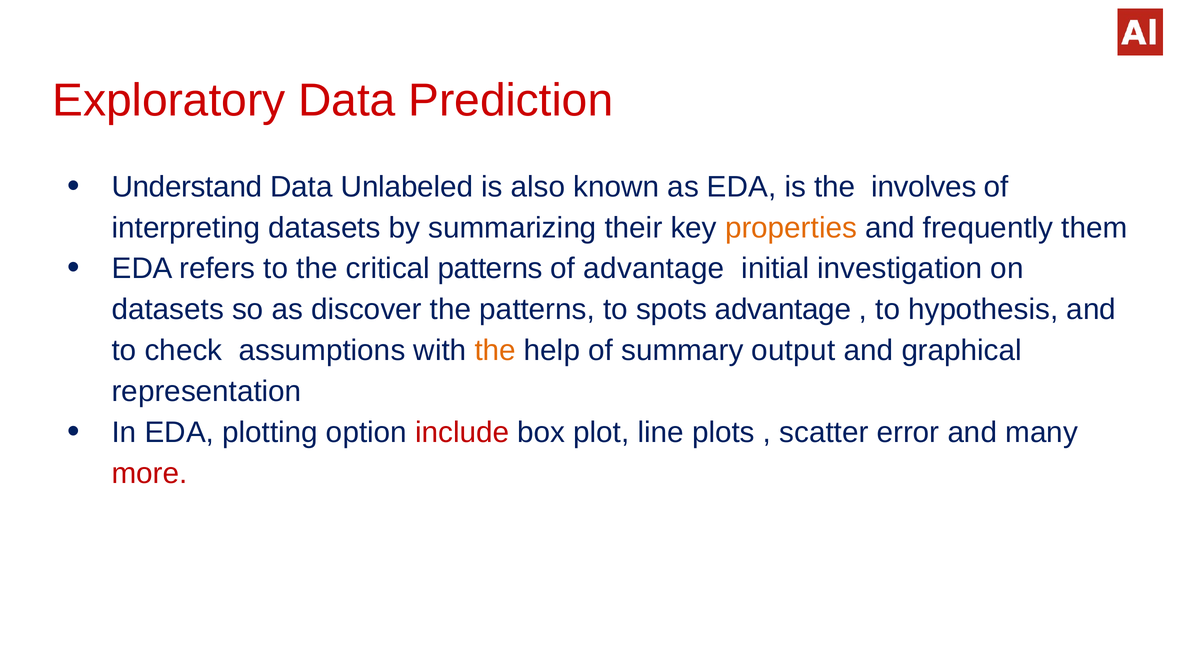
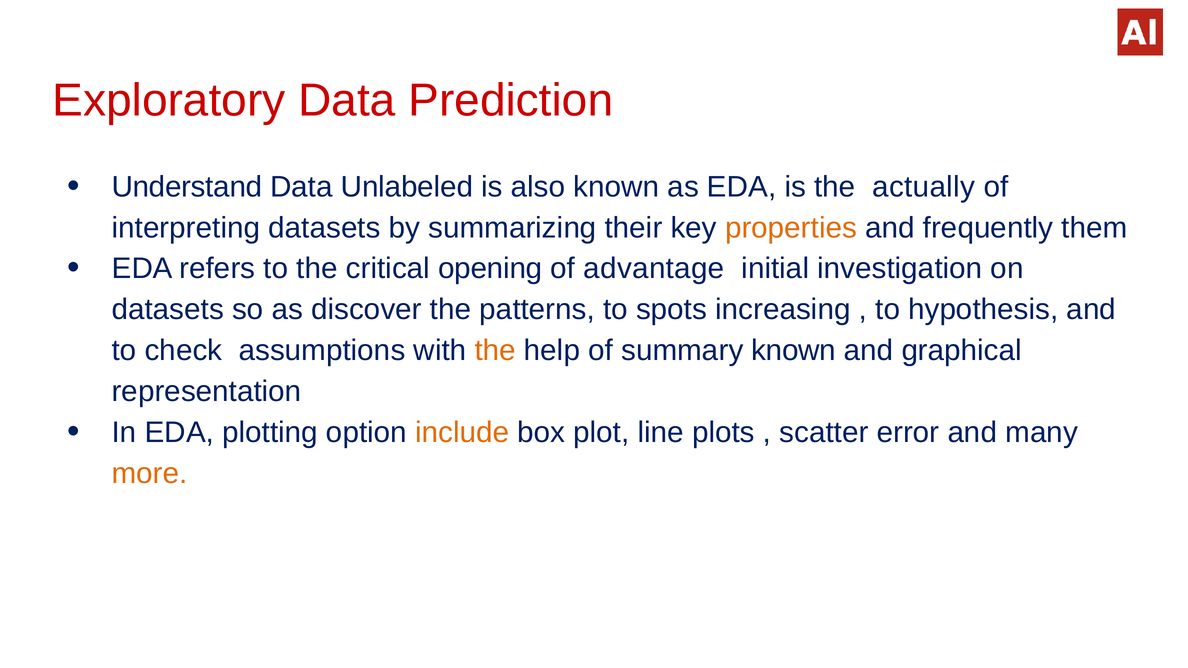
involves: involves -> actually
critical patterns: patterns -> opening
spots advantage: advantage -> increasing
summary output: output -> known
include colour: red -> orange
more colour: red -> orange
